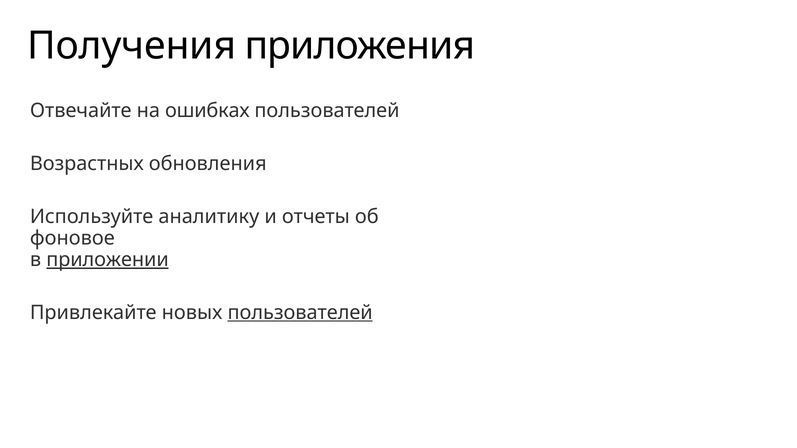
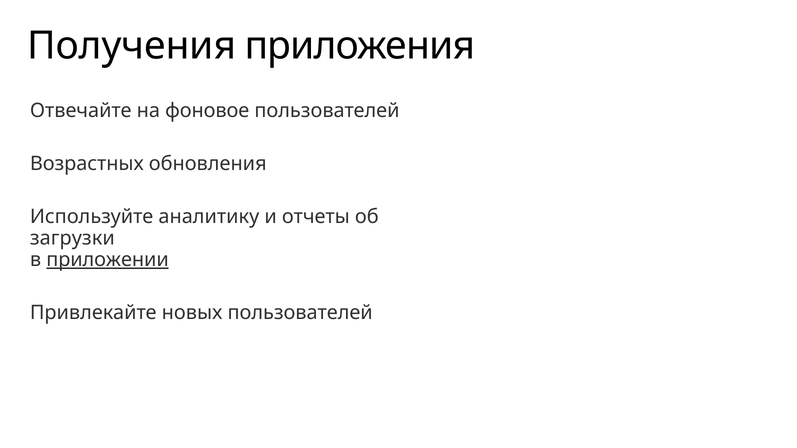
ошибках: ошибках -> фоновое
фоновое: фоновое -> загрузки
пользователей at (300, 313) underline: present -> none
